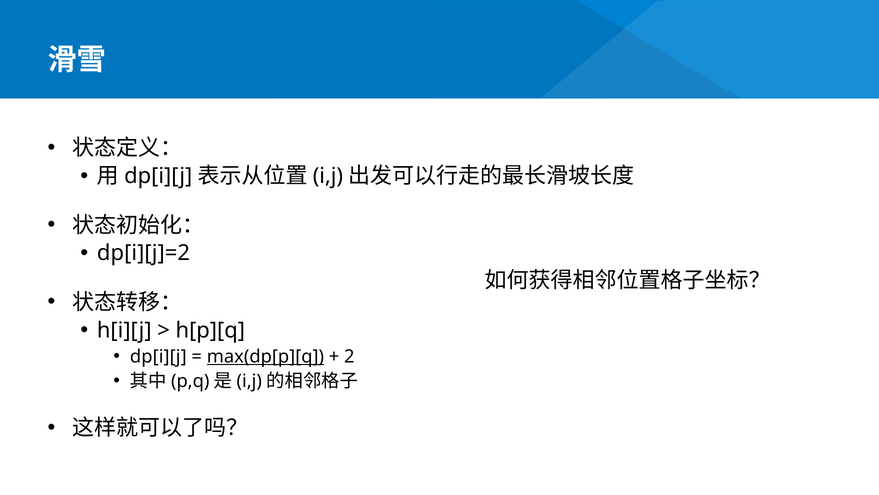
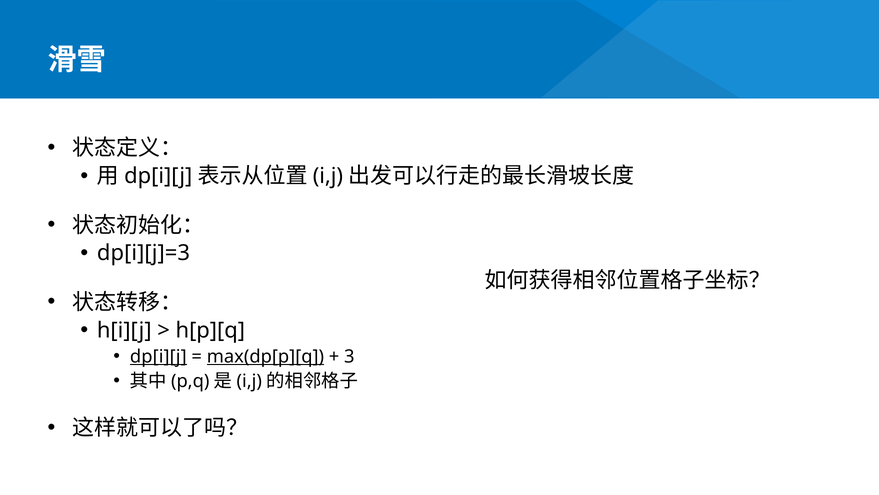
dp[i][j]=2: dp[i][j]=2 -> dp[i][j]=3
dp[i][j at (158, 356) underline: none -> present
2: 2 -> 3
